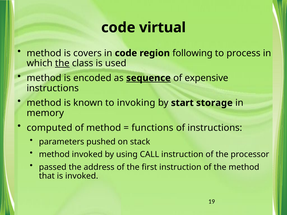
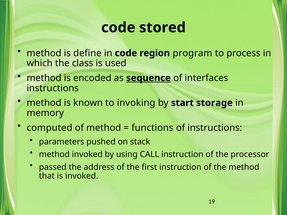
virtual: virtual -> stored
covers: covers -> define
following: following -> program
the at (62, 63) underline: present -> none
expensive: expensive -> interfaces
